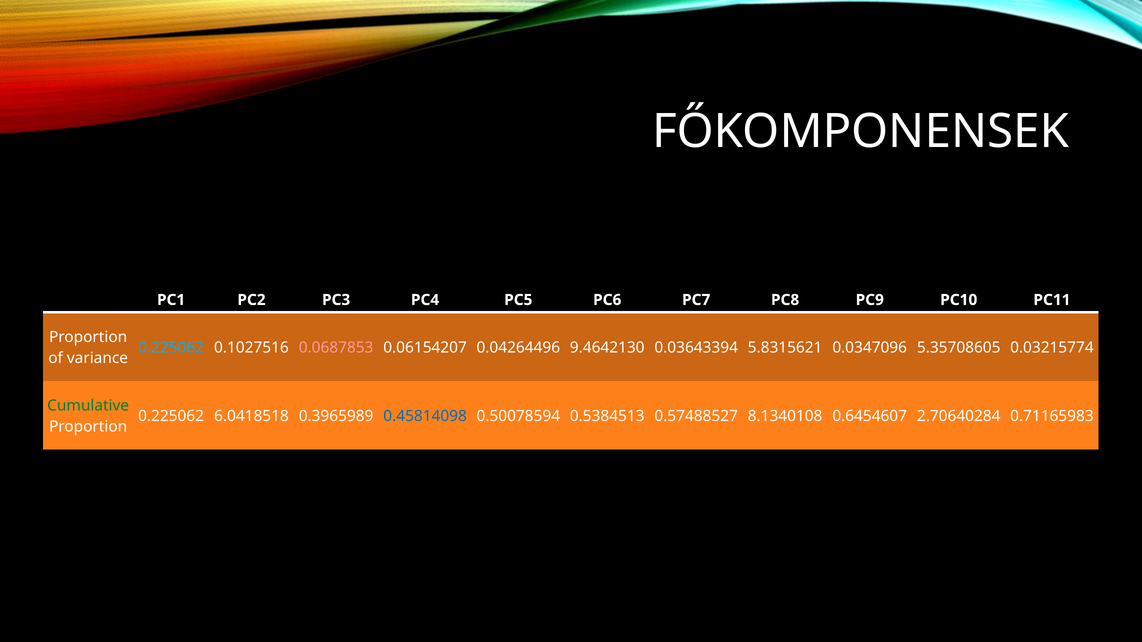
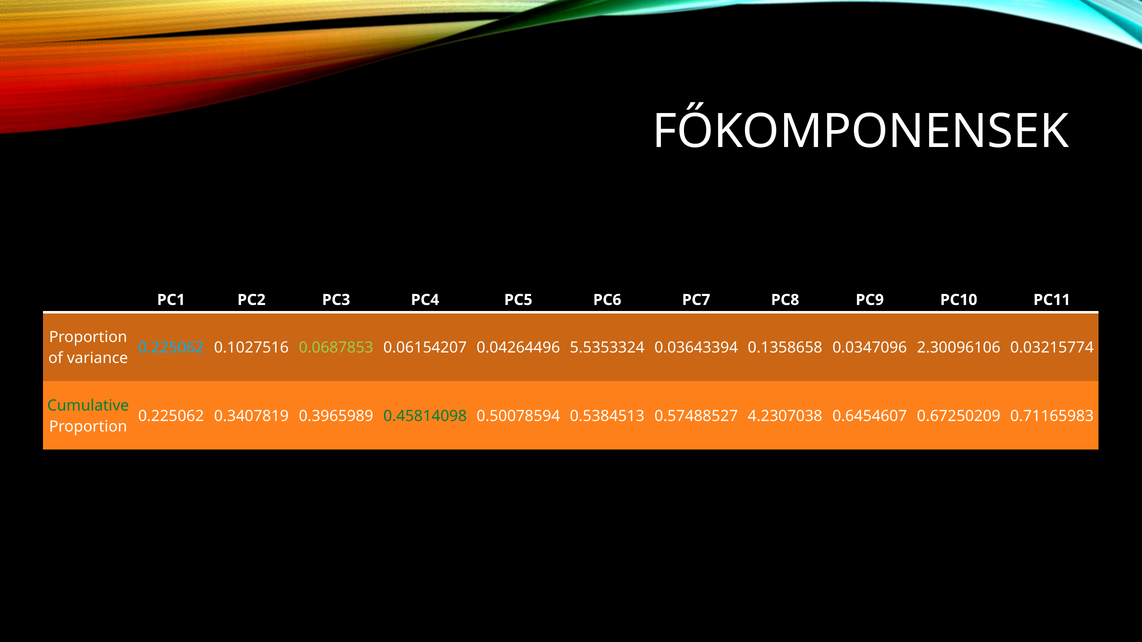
0.0687853 colour: pink -> light green
9.4642130: 9.4642130 -> 5.5353324
5.8315621: 5.8315621 -> 0.1358658
5.35708605: 5.35708605 -> 2.30096106
6.0418518: 6.0418518 -> 0.3407819
0.45814098 colour: blue -> green
8.1340108: 8.1340108 -> 4.2307038
2.70640284: 2.70640284 -> 0.67250209
